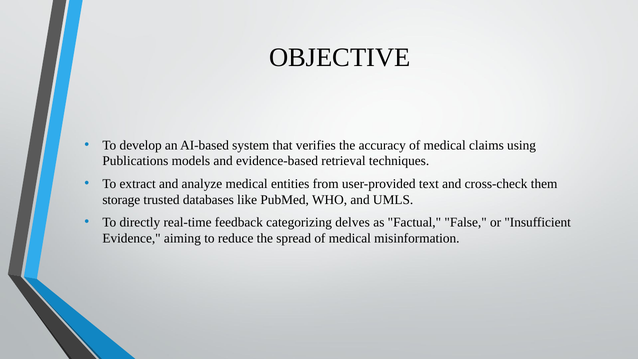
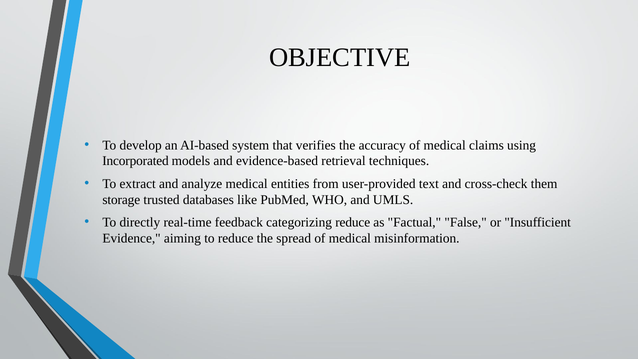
Publications: Publications -> Incorporated
categorizing delves: delves -> reduce
